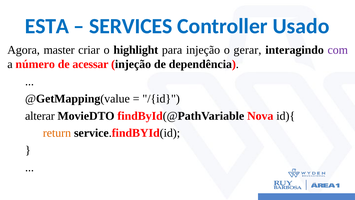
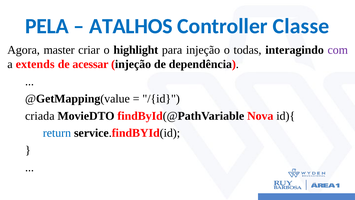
ESTA: ESTA -> PELA
SERVICES: SERVICES -> ATALHOS
Usado: Usado -> Classe
gerar: gerar -> todas
número: número -> extends
alterar: alterar -> criada
return colour: orange -> blue
